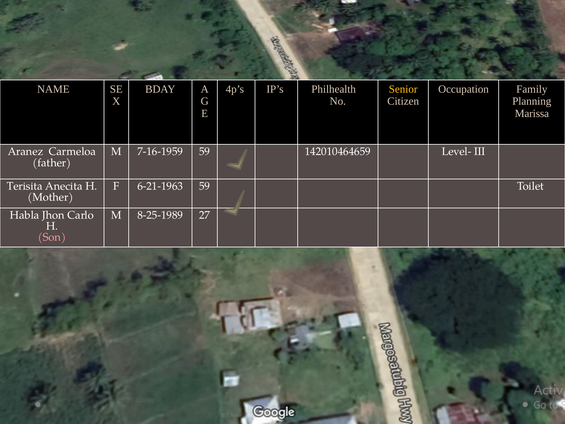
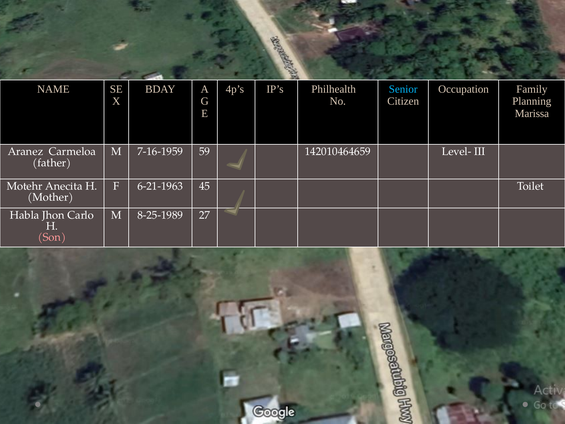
Senior colour: yellow -> light blue
Terisita: Terisita -> Motehr
6-21-1963 59: 59 -> 45
